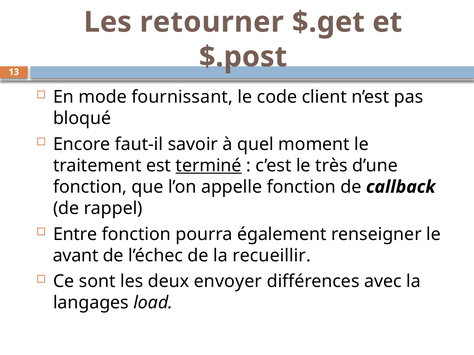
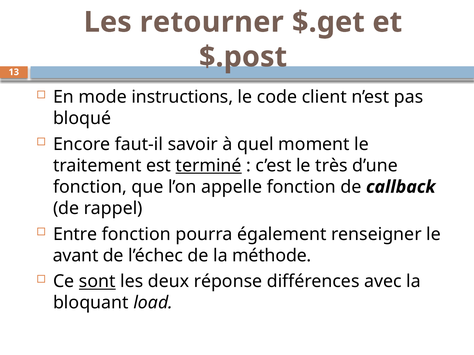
fournissant: fournissant -> instructions
recueillir: recueillir -> méthode
sont underline: none -> present
envoyer: envoyer -> réponse
langages: langages -> bloquant
